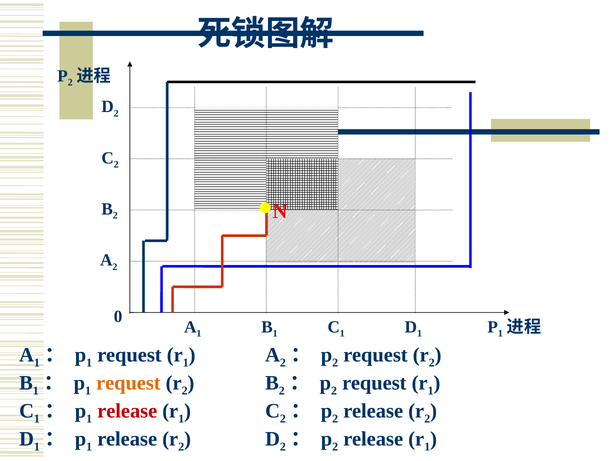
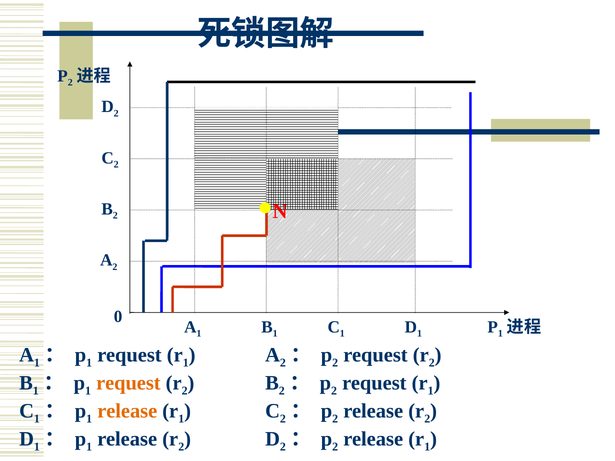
release at (127, 411) colour: red -> orange
